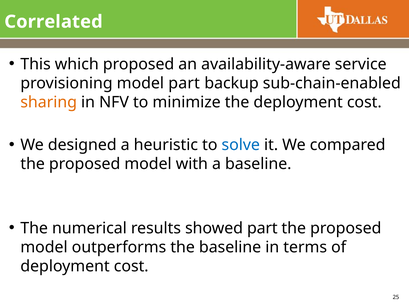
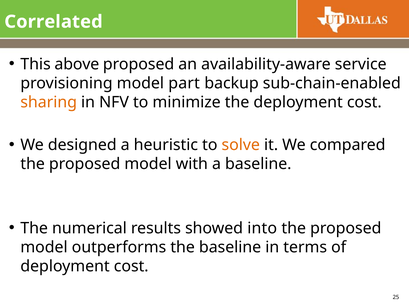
which: which -> above
solve colour: blue -> orange
showed part: part -> into
